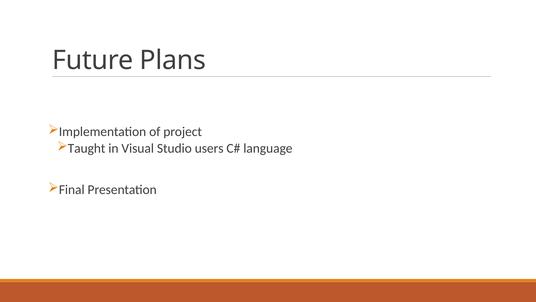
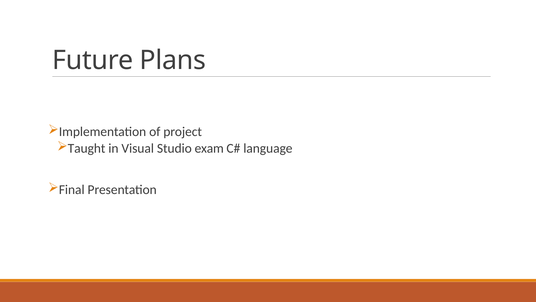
users: users -> exam
